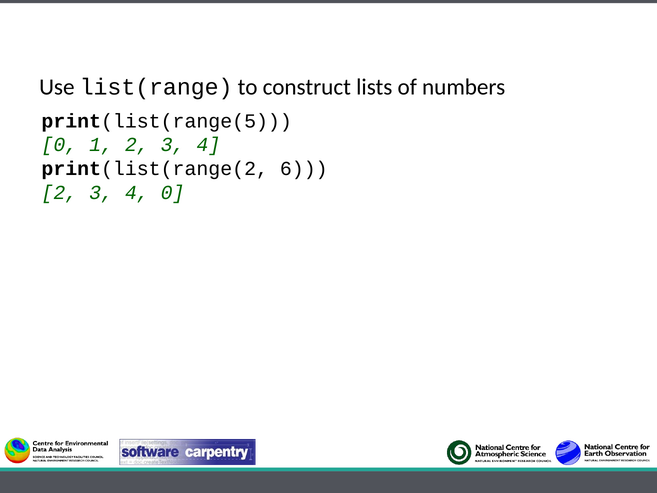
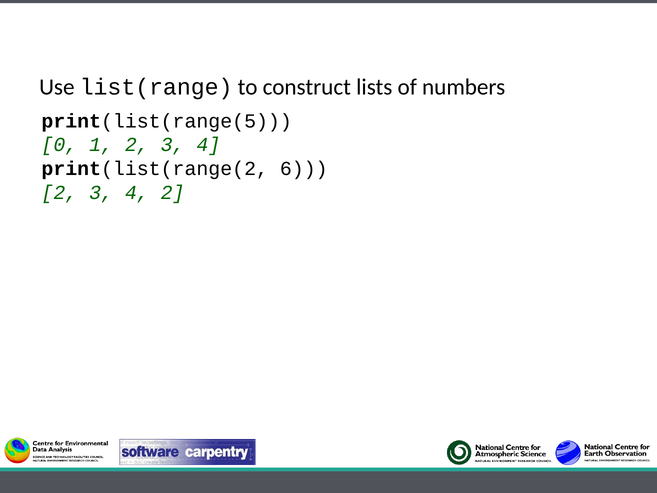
4 0: 0 -> 2
